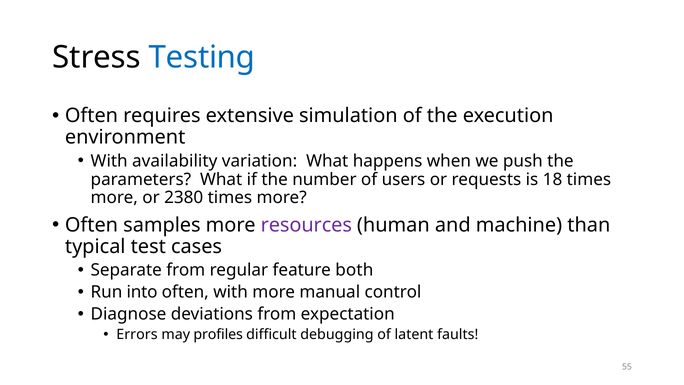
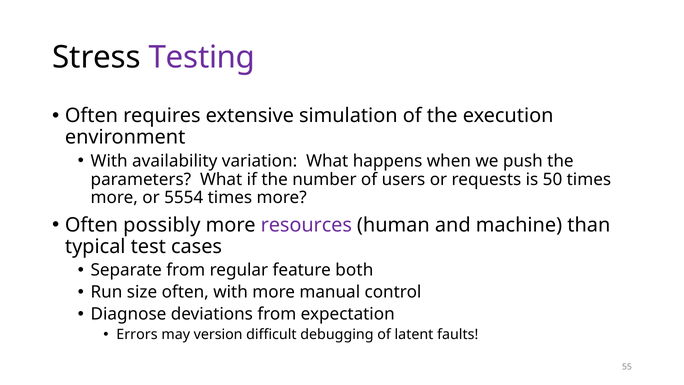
Testing colour: blue -> purple
18: 18 -> 50
2380: 2380 -> 5554
samples: samples -> possibly
into: into -> size
profiles: profiles -> version
